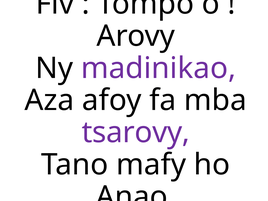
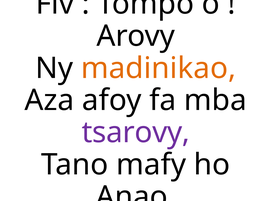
madinikao colour: purple -> orange
